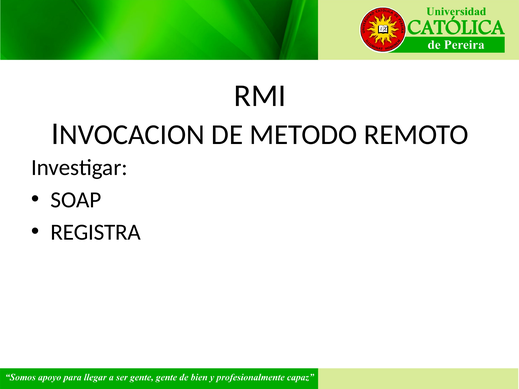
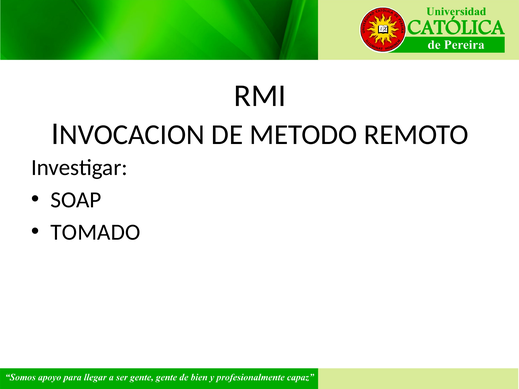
REGISTRA: REGISTRA -> TOMADO
